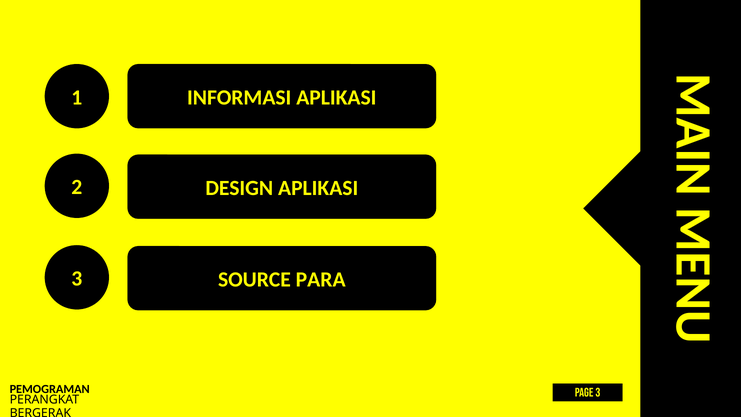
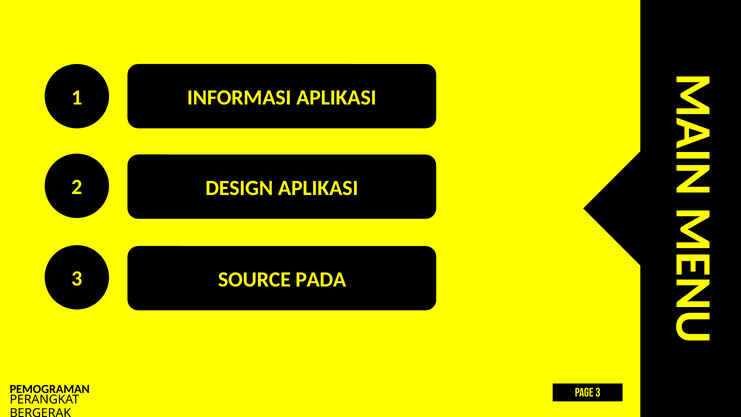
PARA: PARA -> PADA
